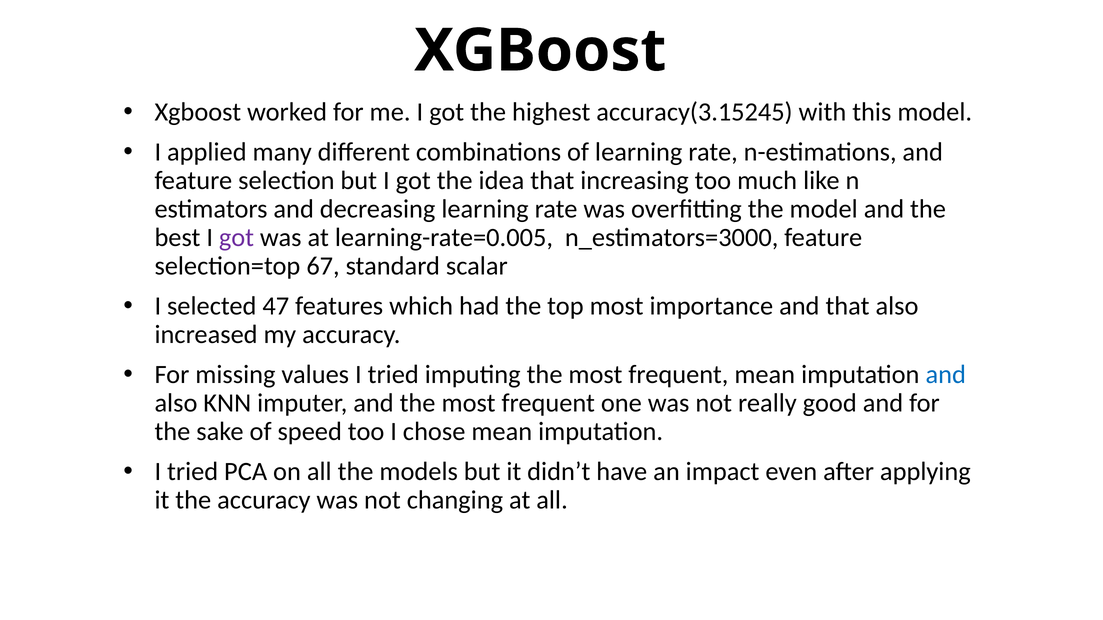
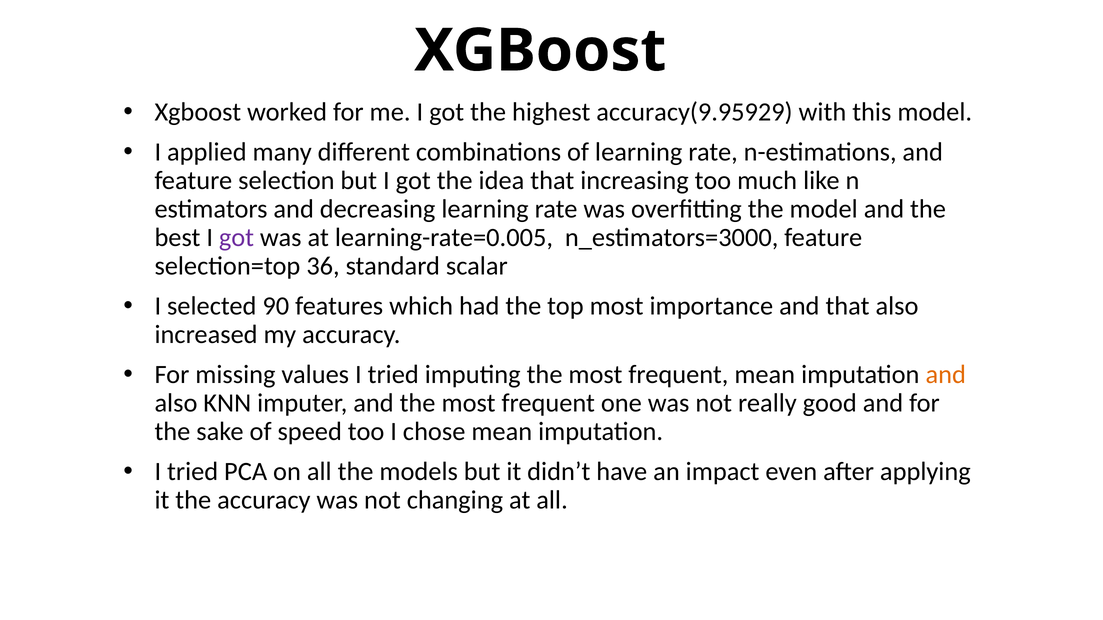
accuracy(3.15245: accuracy(3.15245 -> accuracy(9.95929
67: 67 -> 36
47: 47 -> 90
and at (946, 375) colour: blue -> orange
